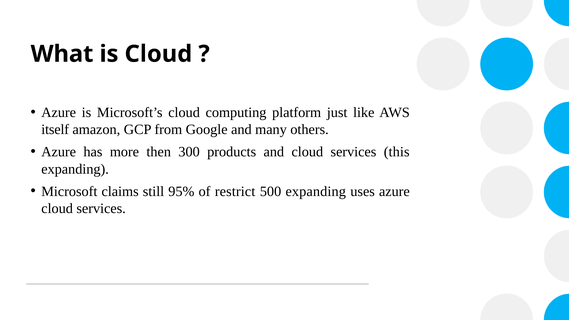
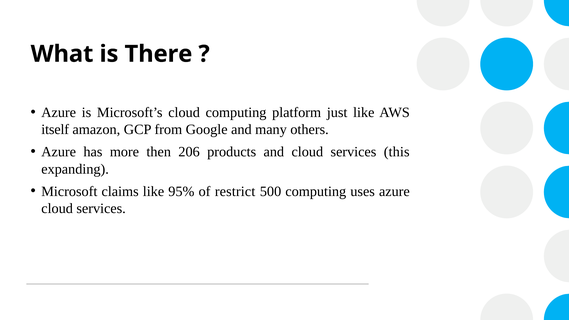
is Cloud: Cloud -> There
300: 300 -> 206
claims still: still -> like
500 expanding: expanding -> computing
